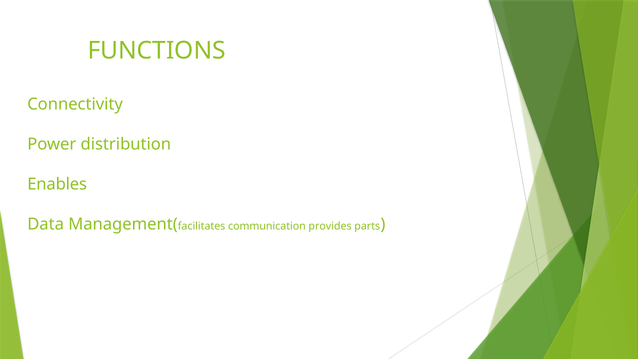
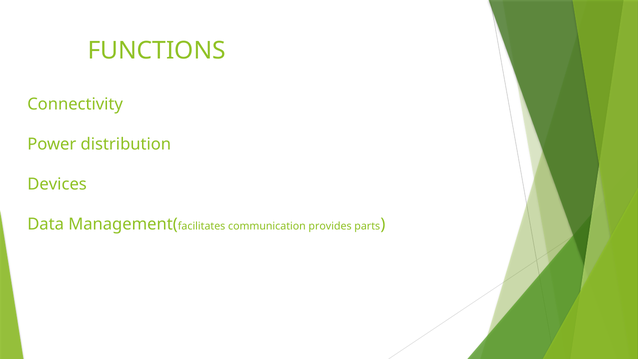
Enables: Enables -> Devices
